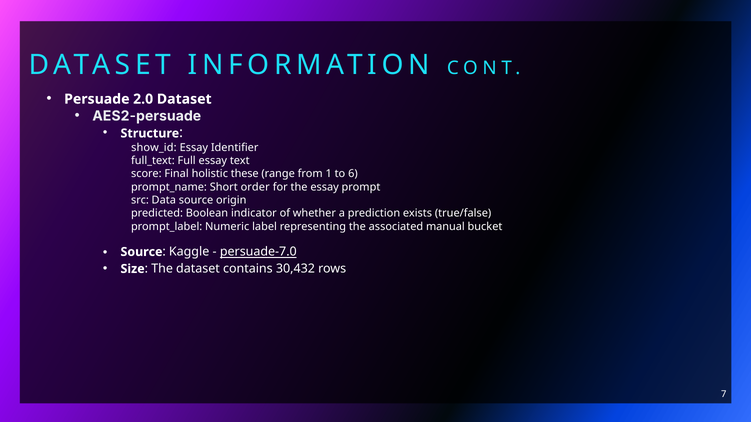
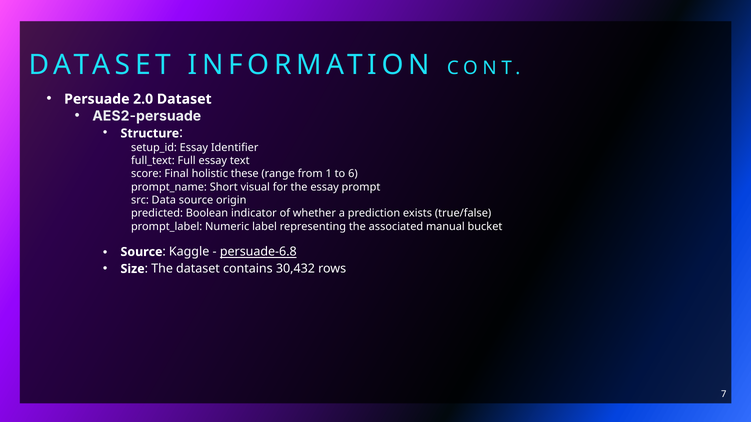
show_id: show_id -> setup_id
order: order -> visual
persuade-7.0: persuade-7.0 -> persuade-6.8
